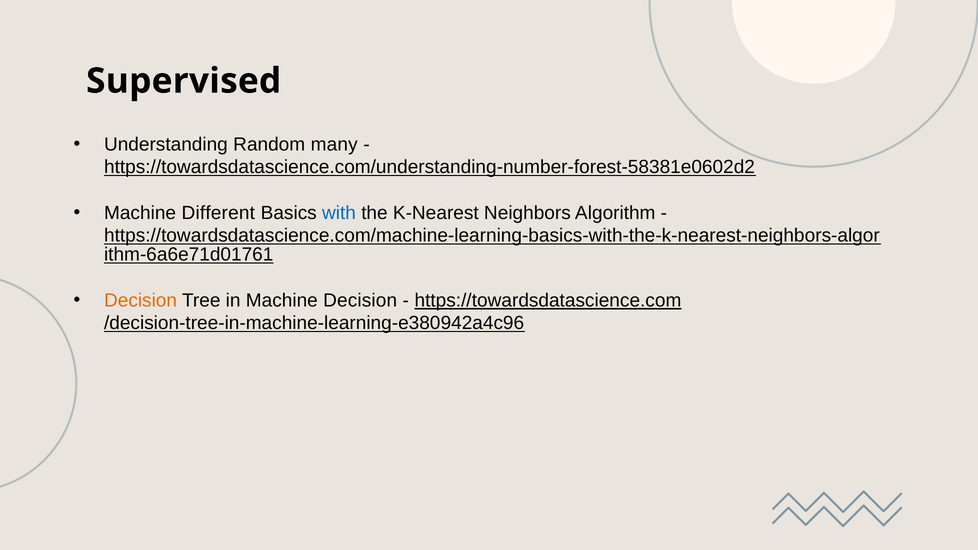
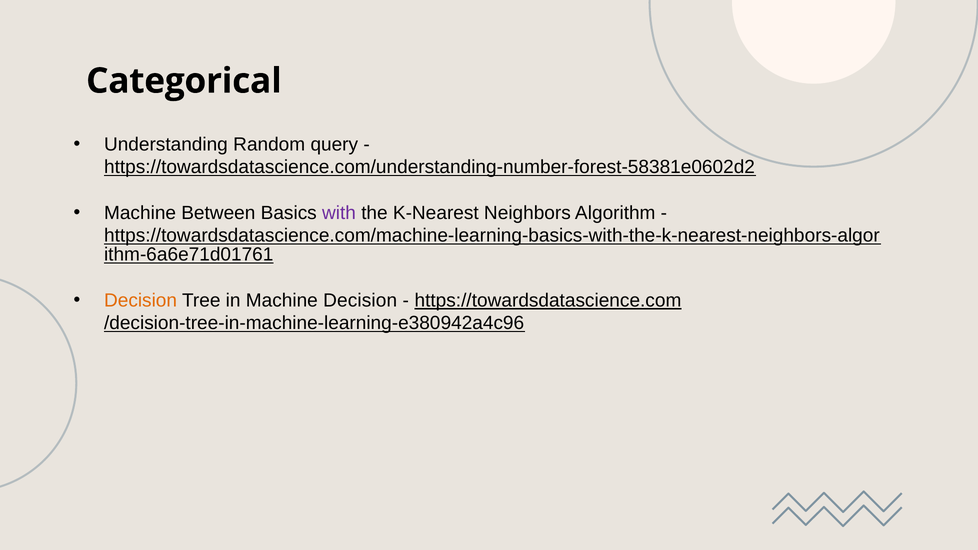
Supervised: Supervised -> Categorical
many: many -> query
Different: Different -> Between
with colour: blue -> purple
